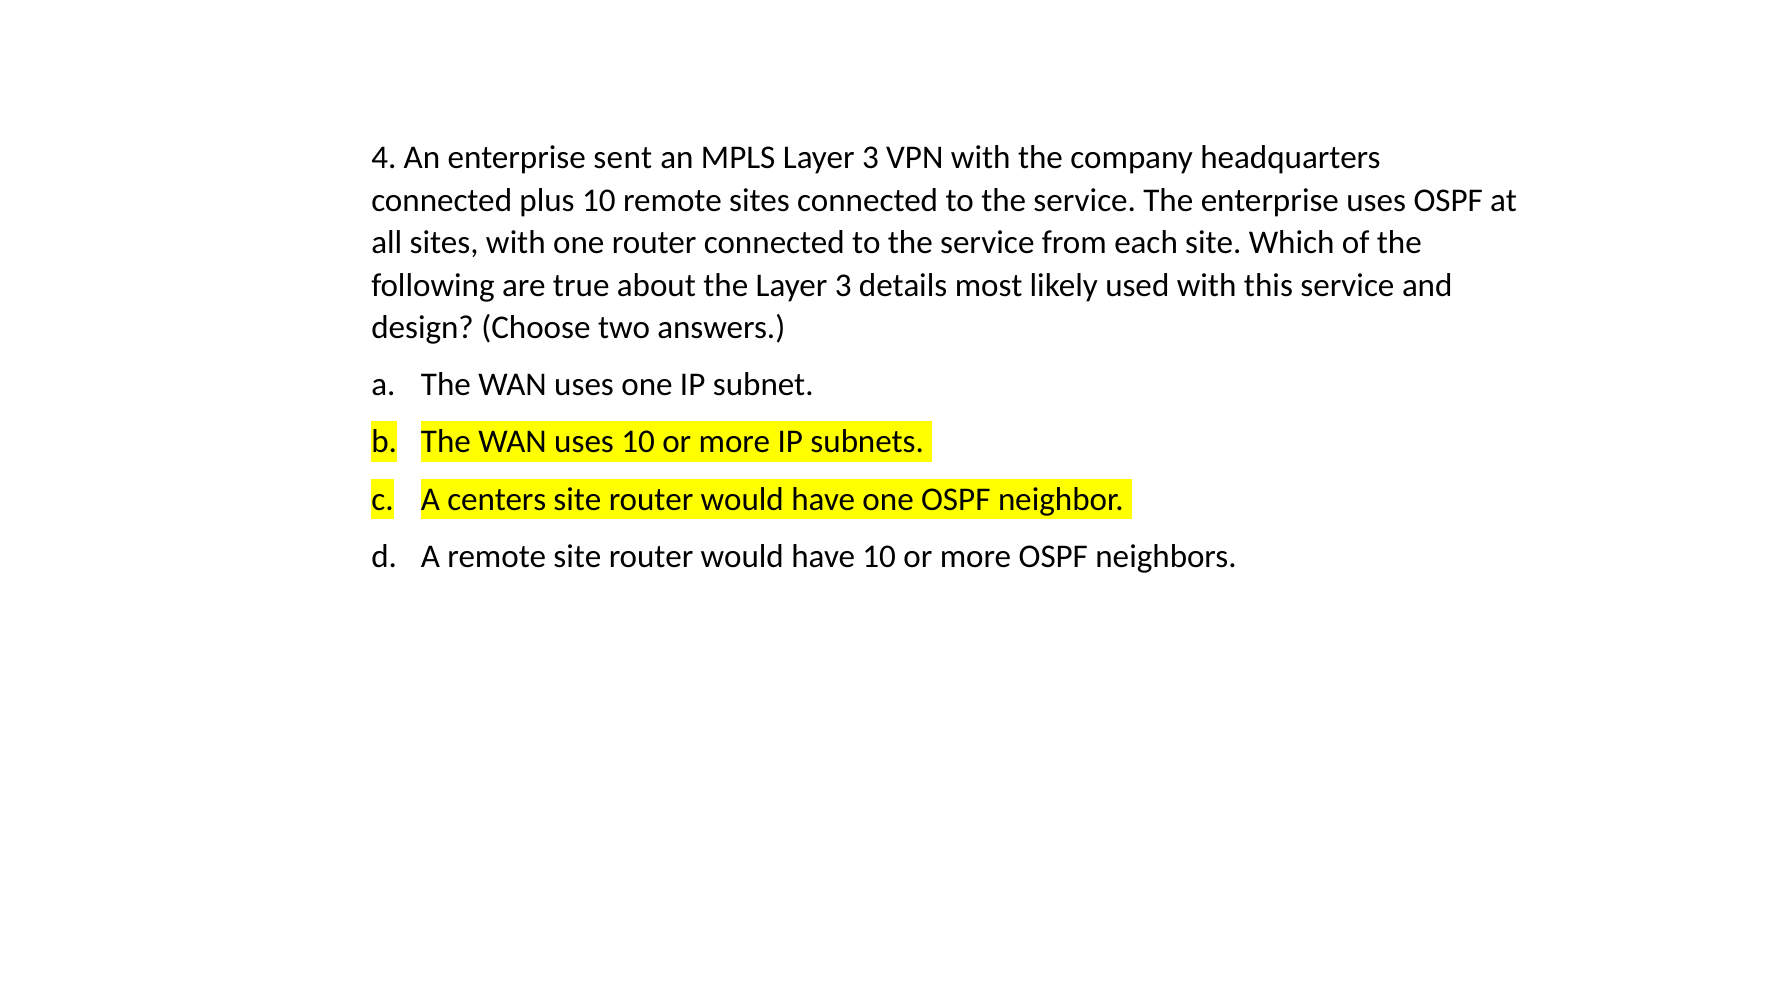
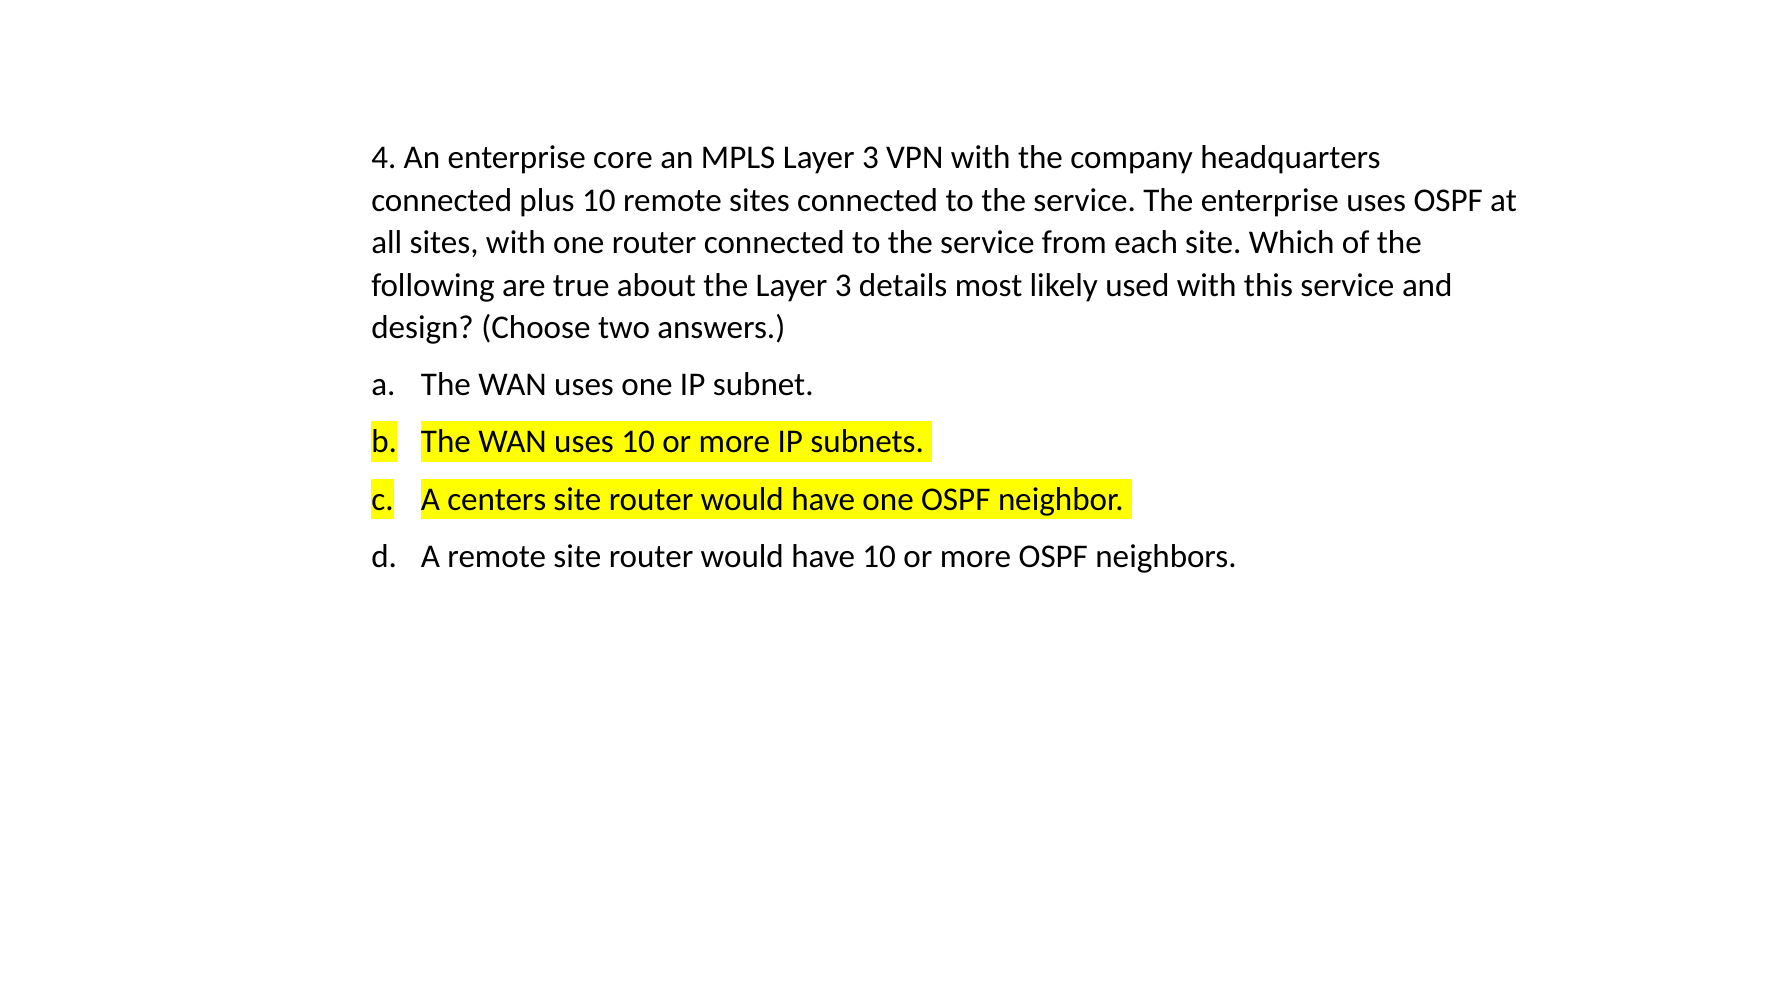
sent: sent -> core
